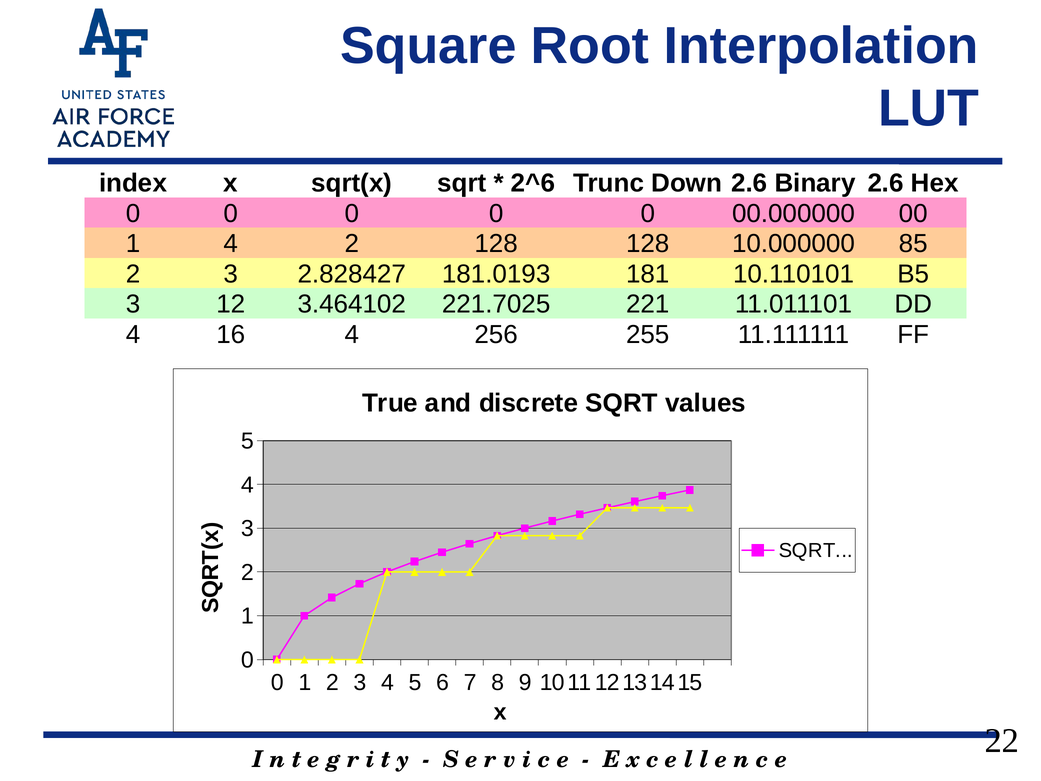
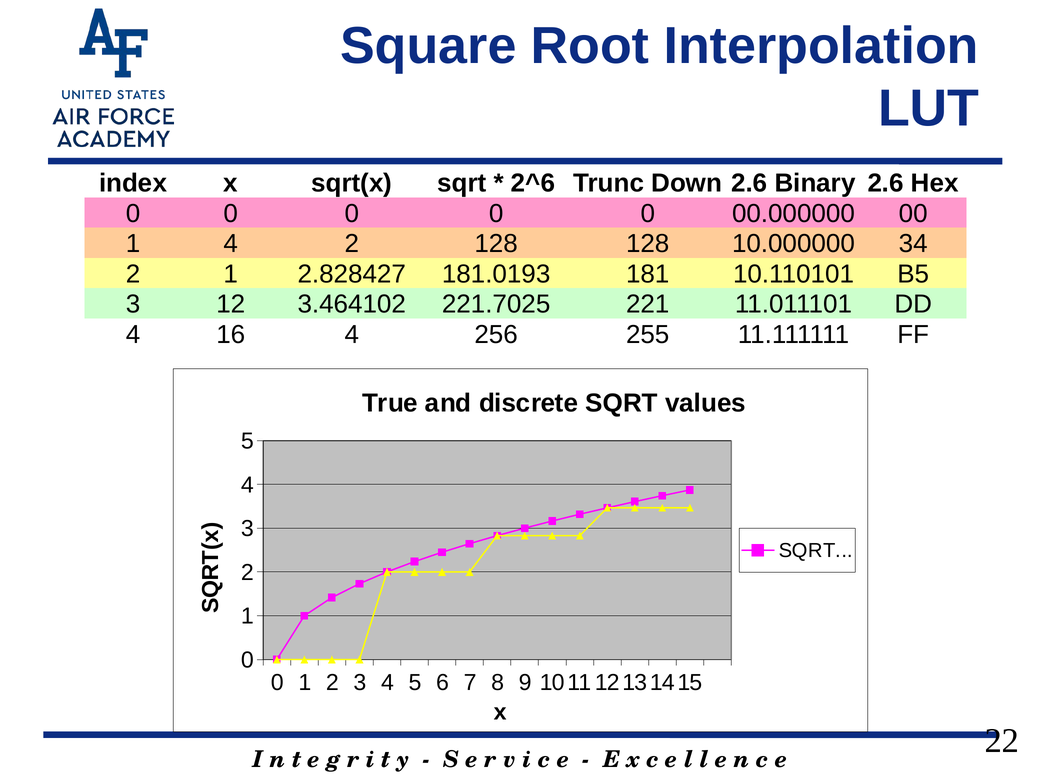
85: 85 -> 34
3 at (231, 274): 3 -> 1
